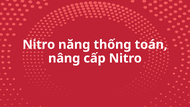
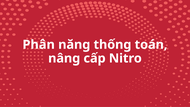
Nitro at (39, 45): Nitro -> Phân
